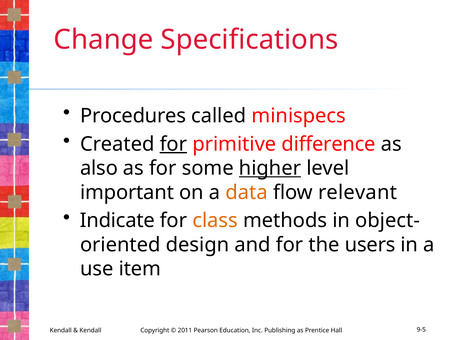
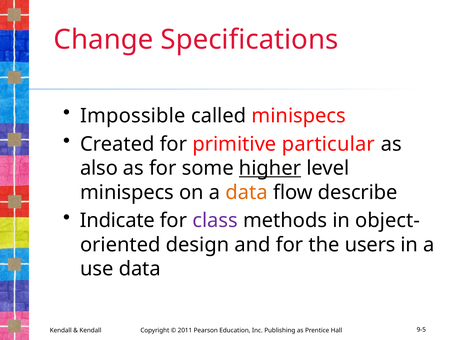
Procedures: Procedures -> Impossible
for at (173, 144) underline: present -> none
difference: difference -> particular
important at (127, 192): important -> minispecs
relevant: relevant -> describe
class colour: orange -> purple
use item: item -> data
